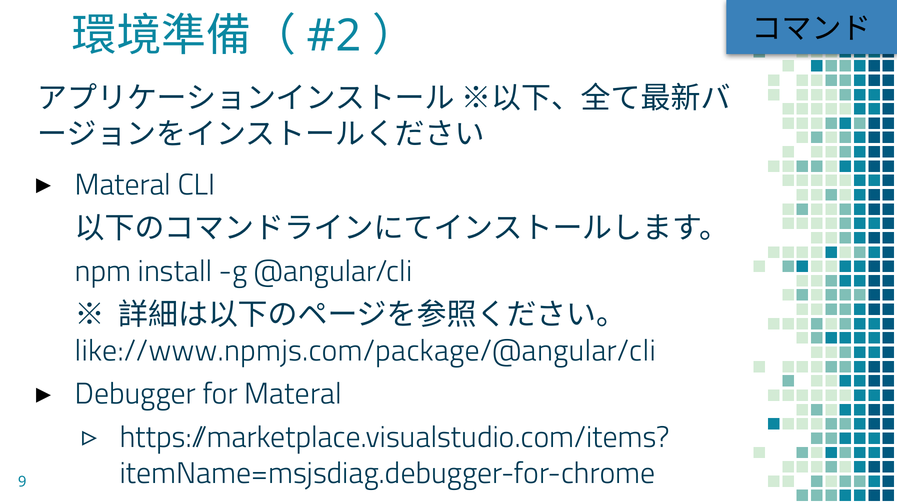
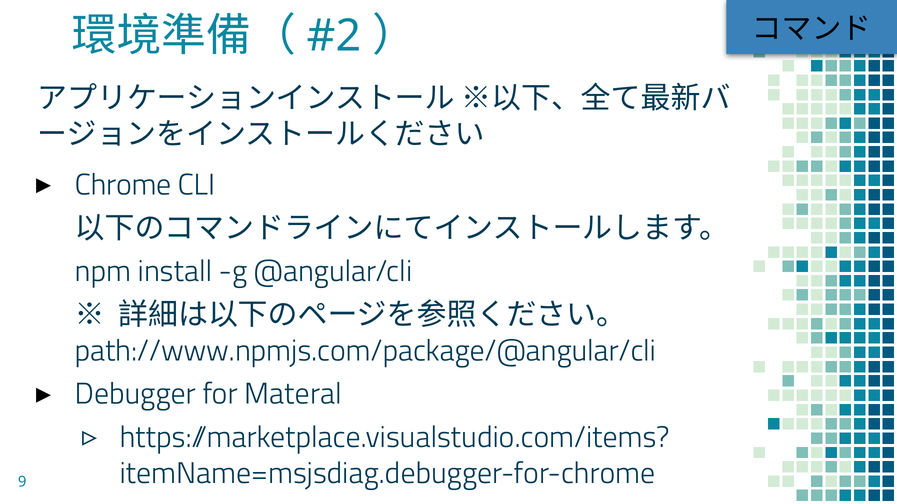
Materal at (123, 185): Materal -> Chrome
like://www.npmjs.com/package/@angular/cli: like://www.npmjs.com/package/@angular/cli -> path://www.npmjs.com/package/@angular/cli
